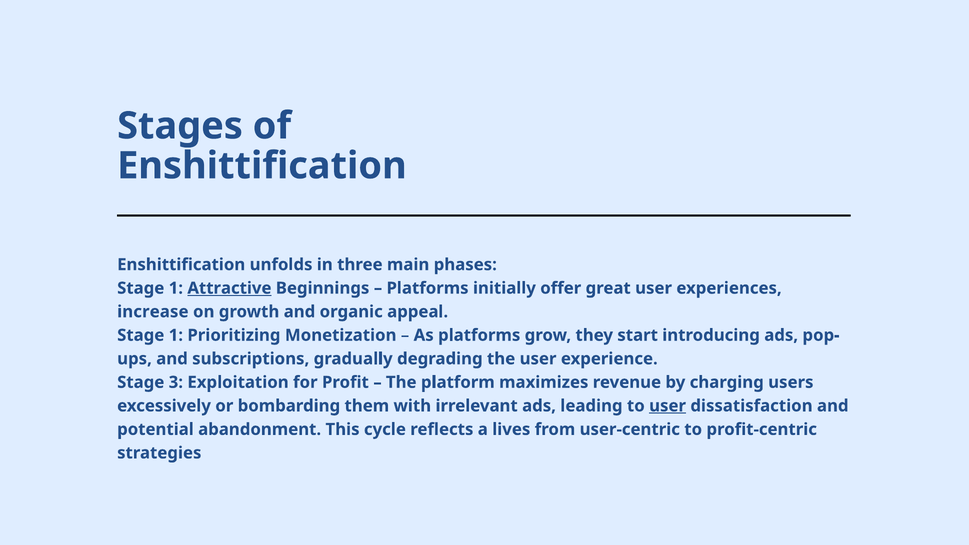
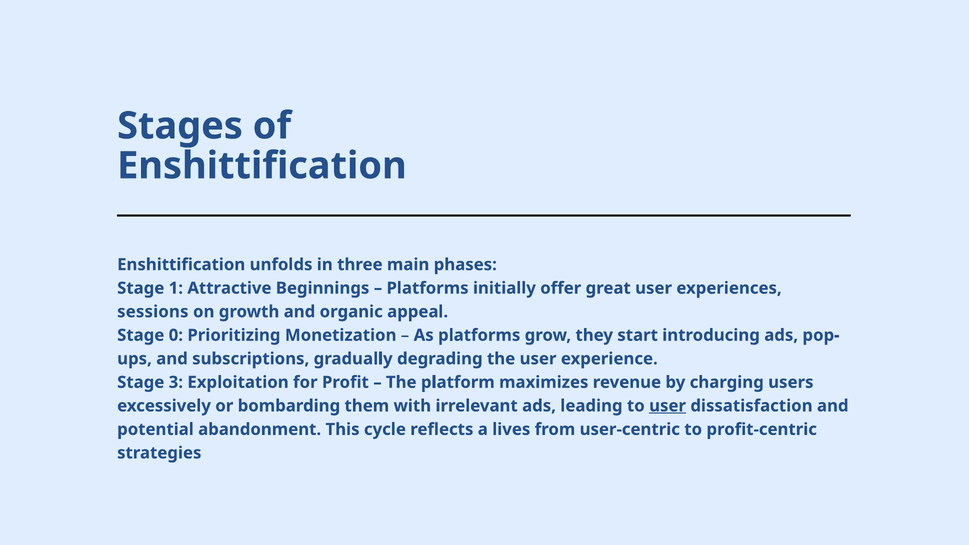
Attractive underline: present -> none
increase: increase -> sessions
1 at (176, 335): 1 -> 0
